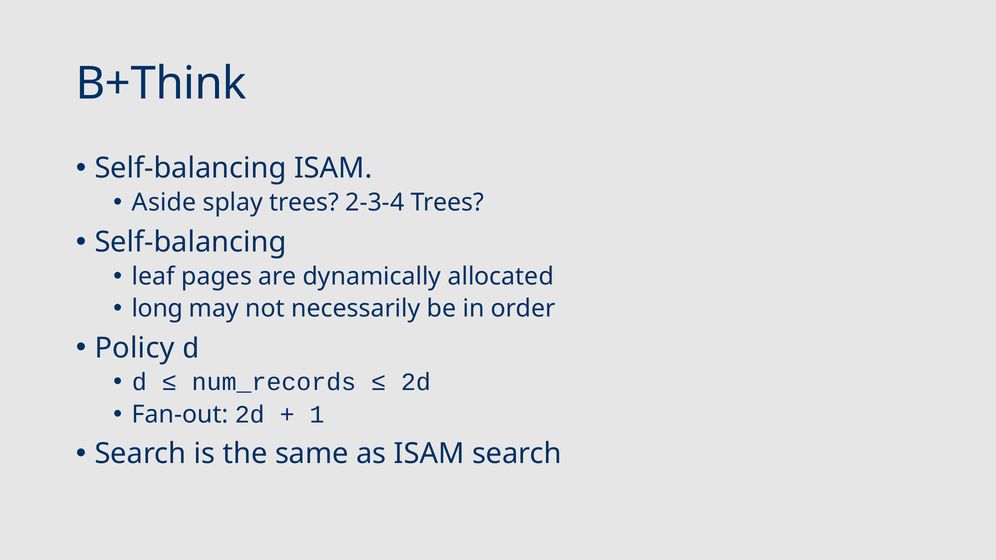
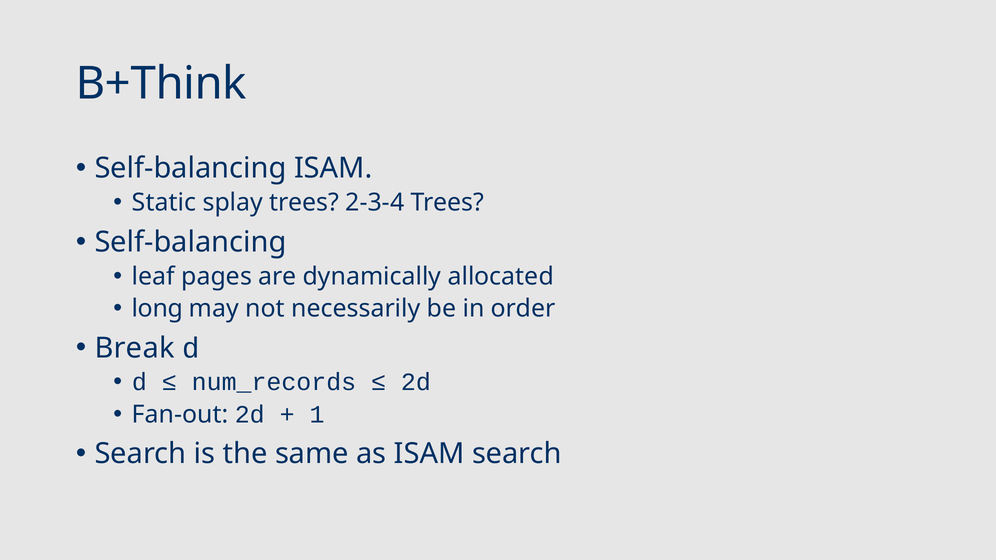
Aside: Aside -> Static
Policy: Policy -> Break
